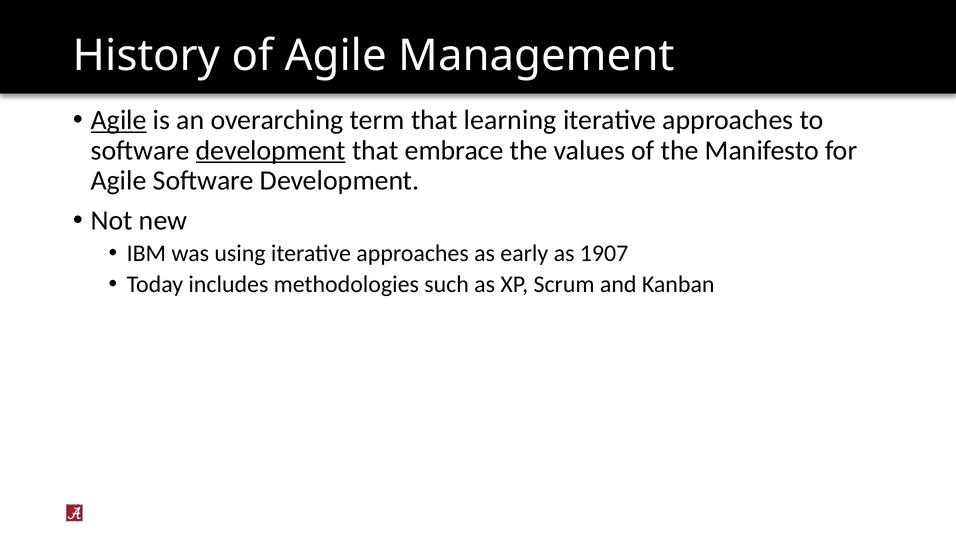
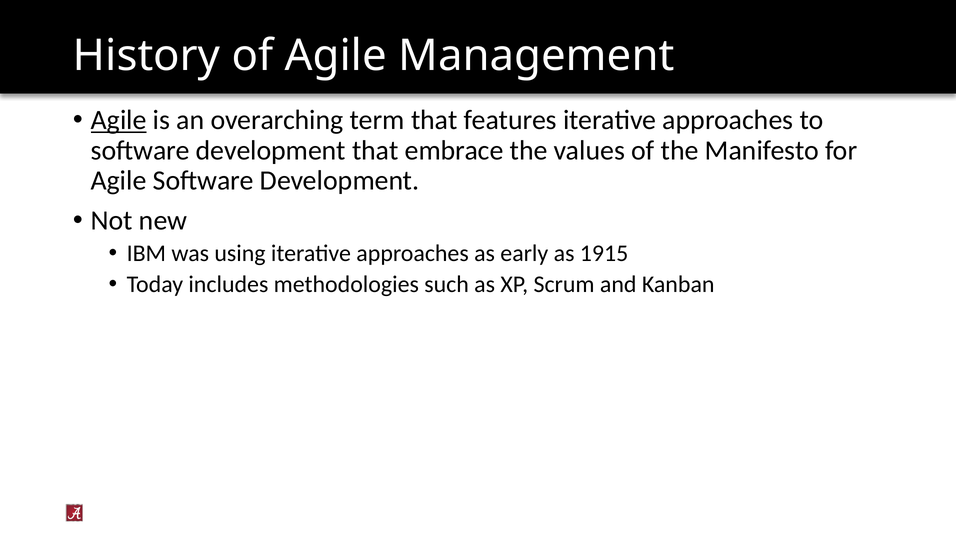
learning: learning -> features
development at (271, 150) underline: present -> none
1907: 1907 -> 1915
